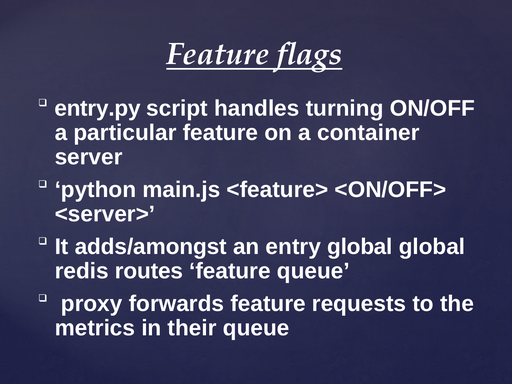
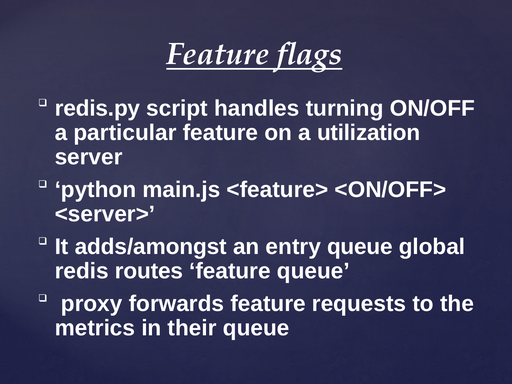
entry.py: entry.py -> redis.py
container: container -> utilization
entry global: global -> queue
